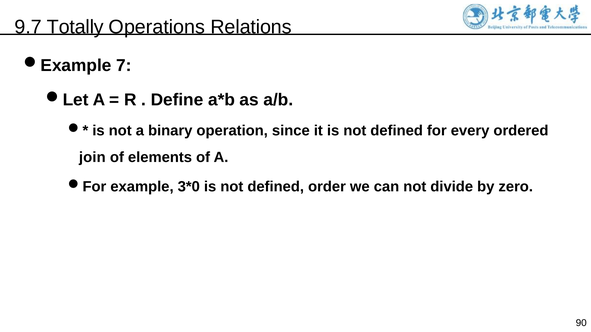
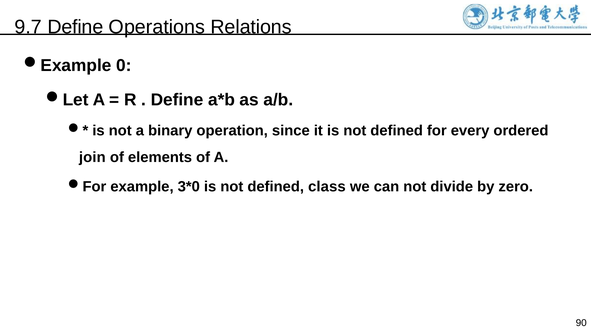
9.7 Totally: Totally -> Define
7: 7 -> 0
order: order -> class
